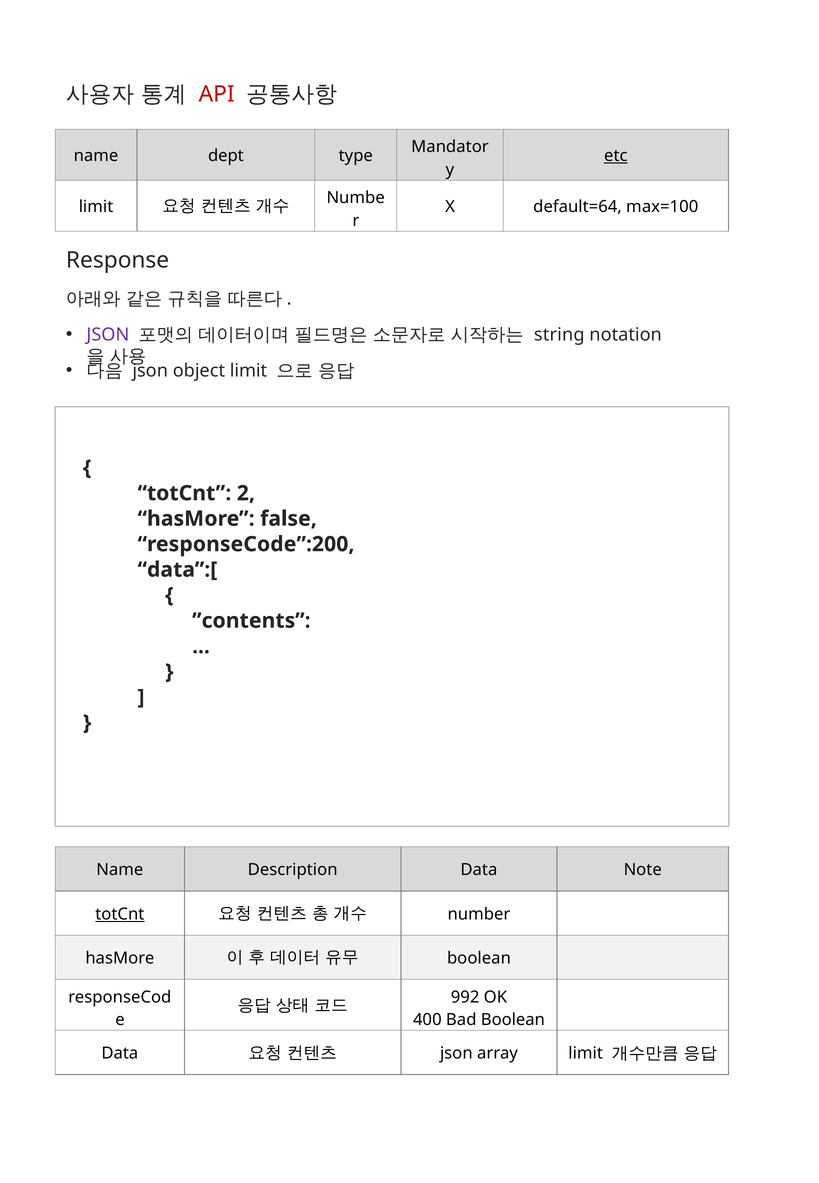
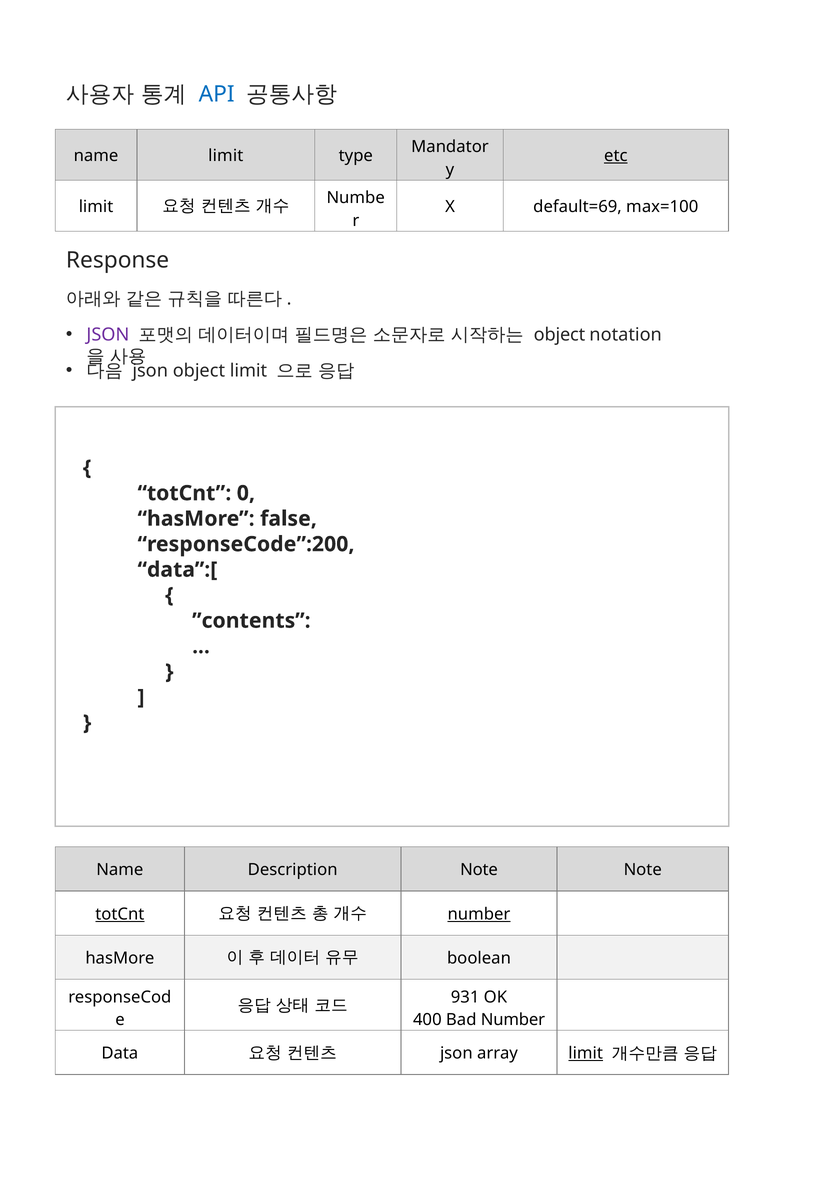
API colour: red -> blue
name dept: dept -> limit
default=64: default=64 -> default=69
string at (559, 335): string -> object
2: 2 -> 0
Description Data: Data -> Note
number at (479, 914) underline: none -> present
992: 992 -> 931
Bad Boolean: Boolean -> Number
limit at (586, 1053) underline: none -> present
